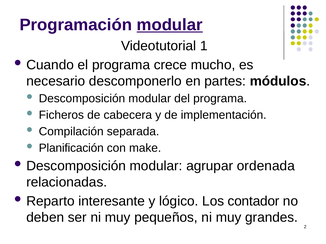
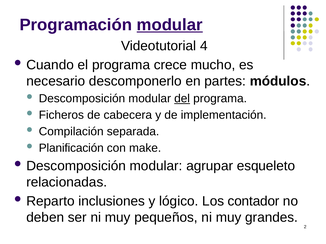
1: 1 -> 4
del underline: none -> present
ordenada: ordenada -> esqueleto
interesante: interesante -> inclusiones
